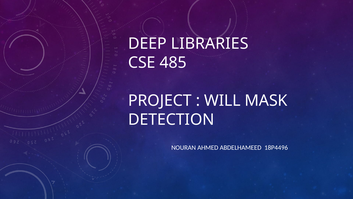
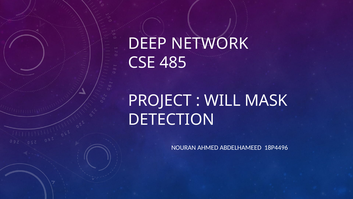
LIBRARIES: LIBRARIES -> NETWORK
